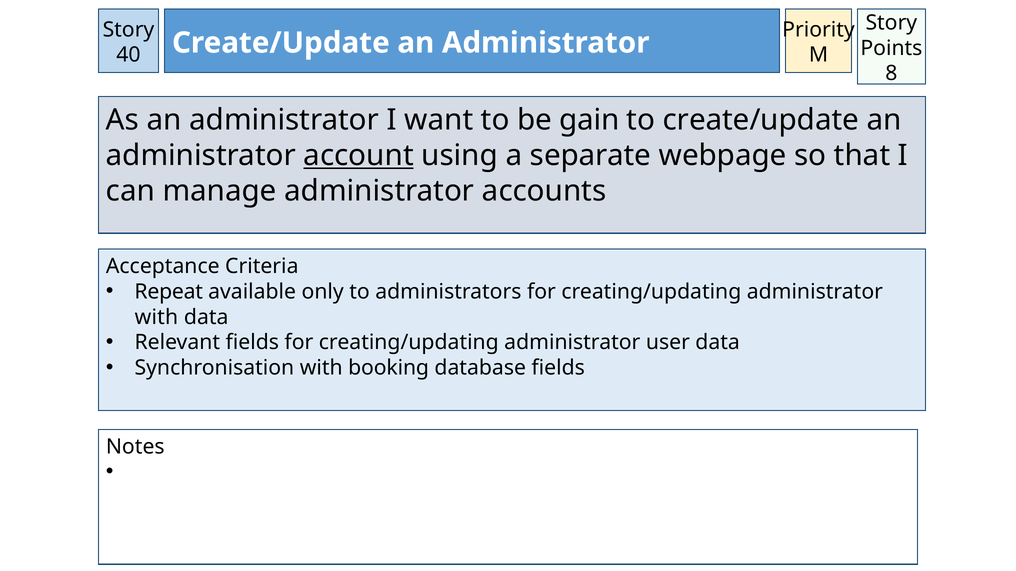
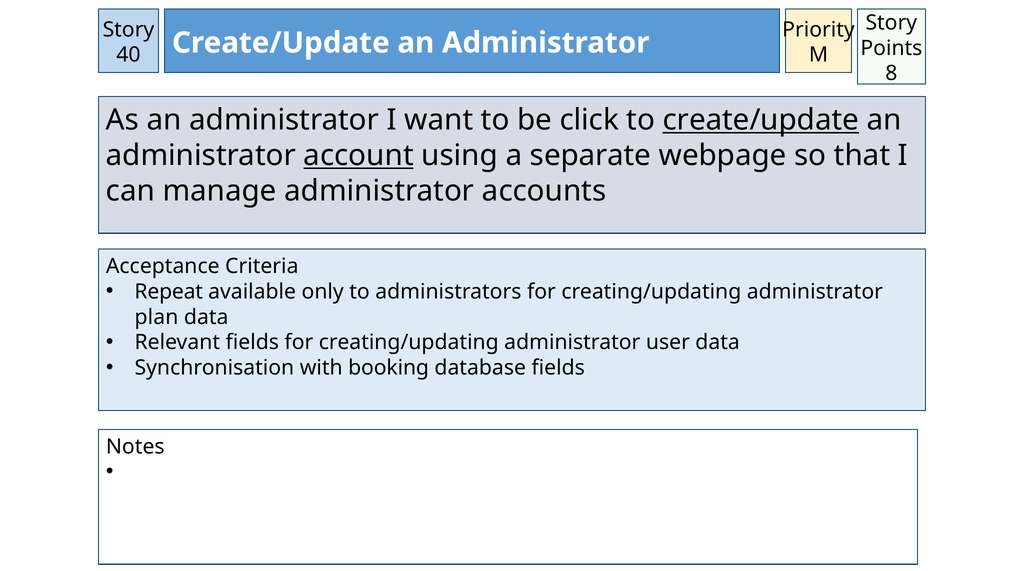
gain: gain -> click
create/update at (761, 120) underline: none -> present
with at (156, 317): with -> plan
